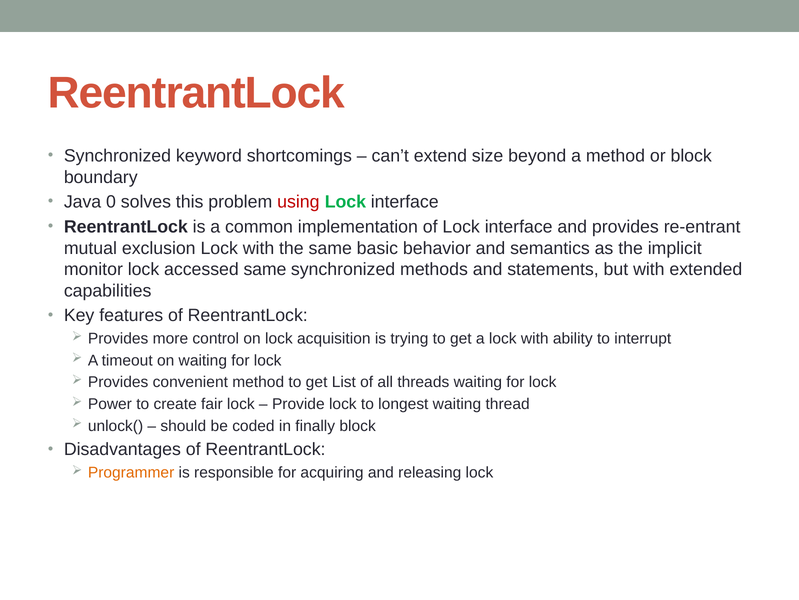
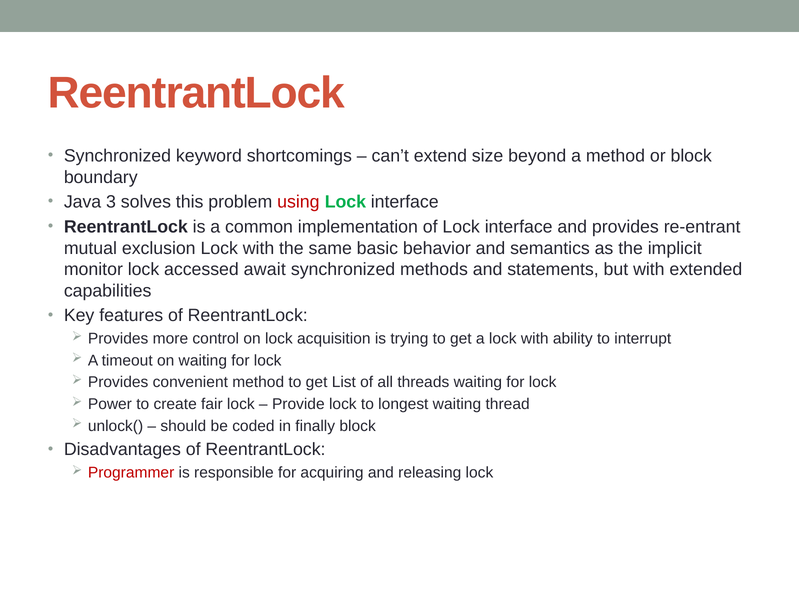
0: 0 -> 3
accessed same: same -> await
Programmer colour: orange -> red
